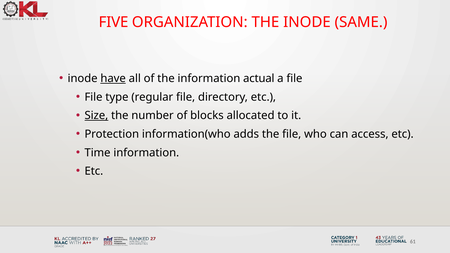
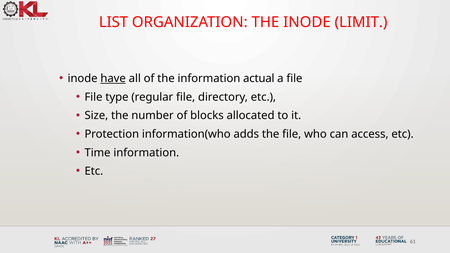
FIVE: FIVE -> LIST
SAME: SAME -> LIMIT
Size underline: present -> none
